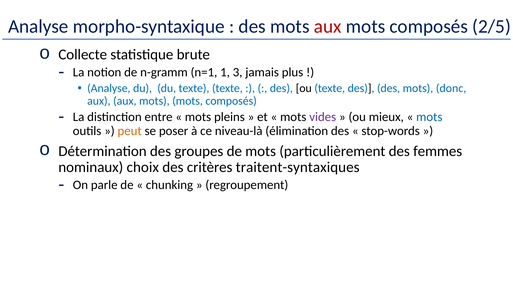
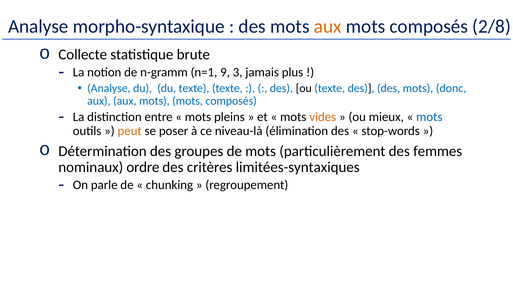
aux at (328, 26) colour: red -> orange
2/5: 2/5 -> 2/8
1: 1 -> 9
vides colour: purple -> orange
choix: choix -> ordre
traitent-syntaxiques: traitent-syntaxiques -> limitées-syntaxiques
